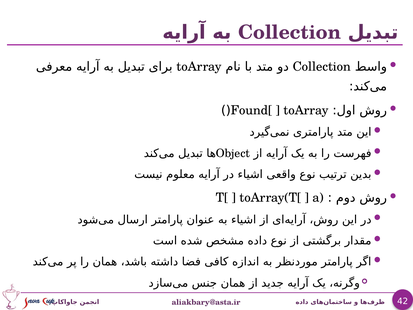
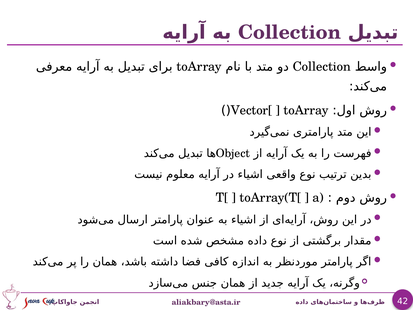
Found[: Found[ -> Vector[
